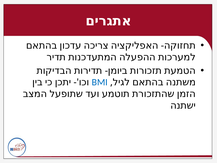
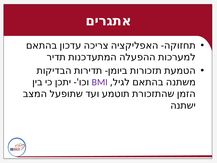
BMI colour: blue -> purple
